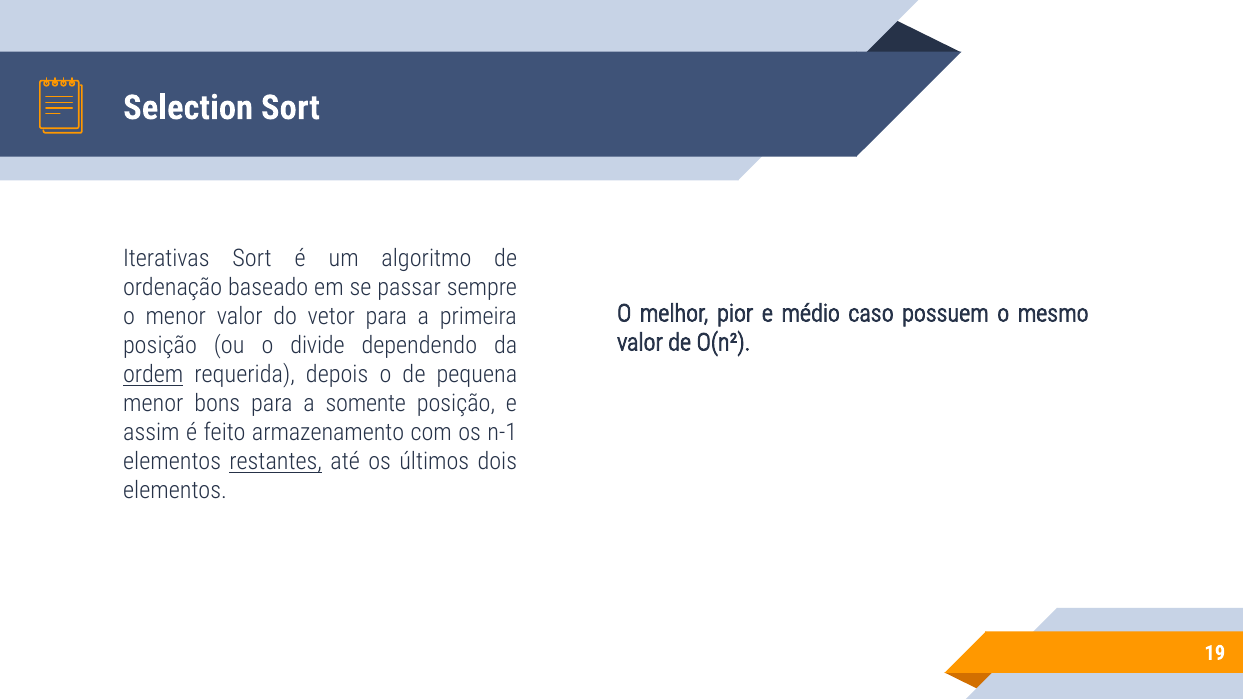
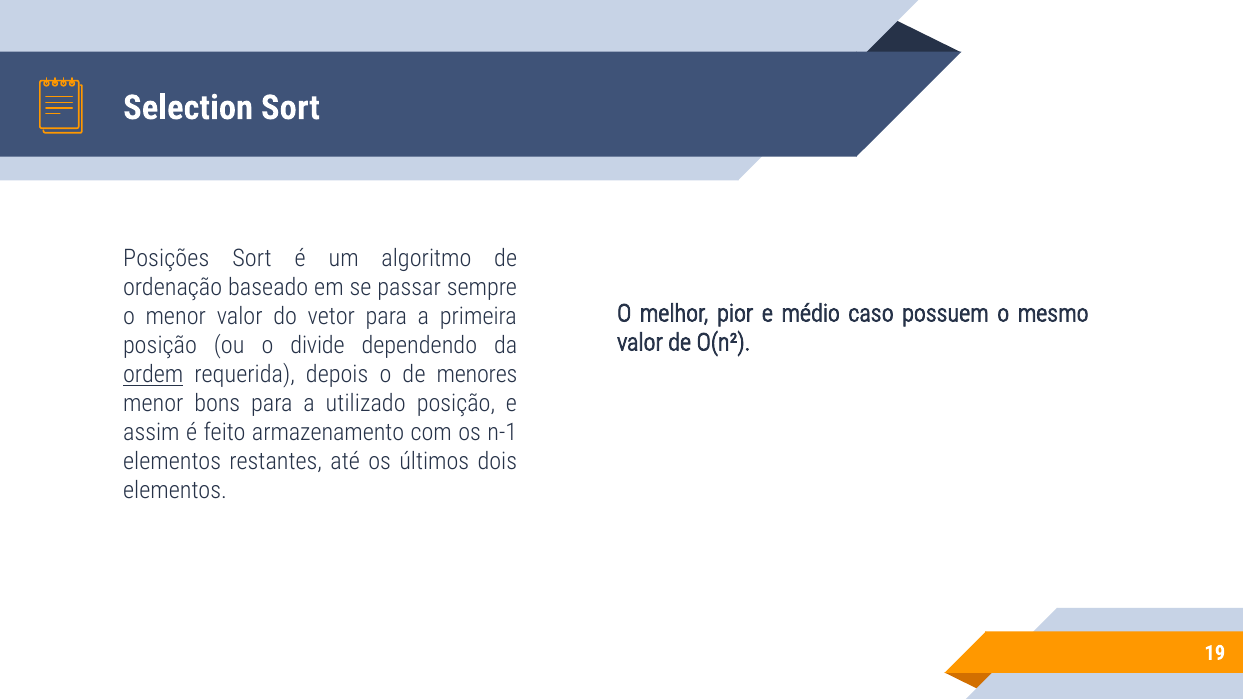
Iterativas: Iterativas -> Posições
pequena: pequena -> menores
somente: somente -> utilizado
restantes underline: present -> none
